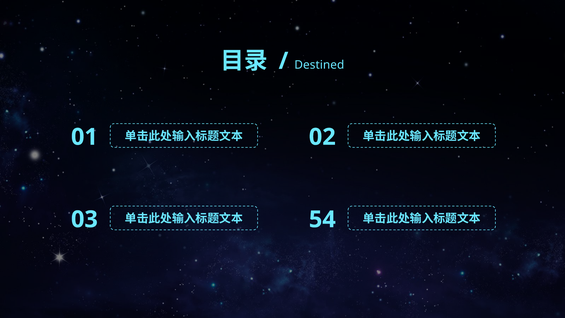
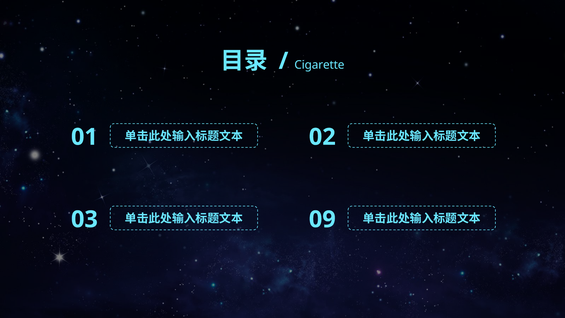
Destined: Destined -> Cigarette
54: 54 -> 09
